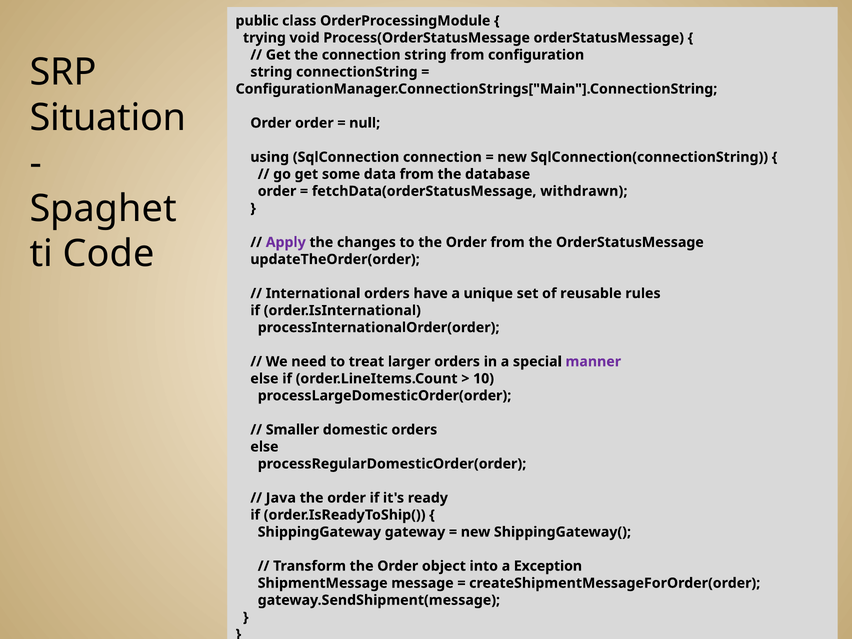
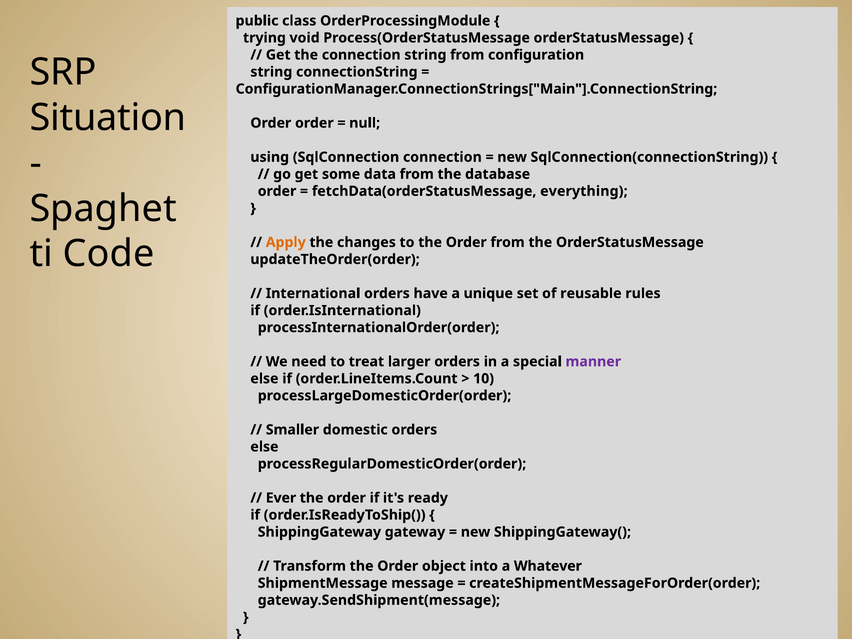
withdrawn: withdrawn -> everything
Apply colour: purple -> orange
Java: Java -> Ever
Exception: Exception -> Whatever
